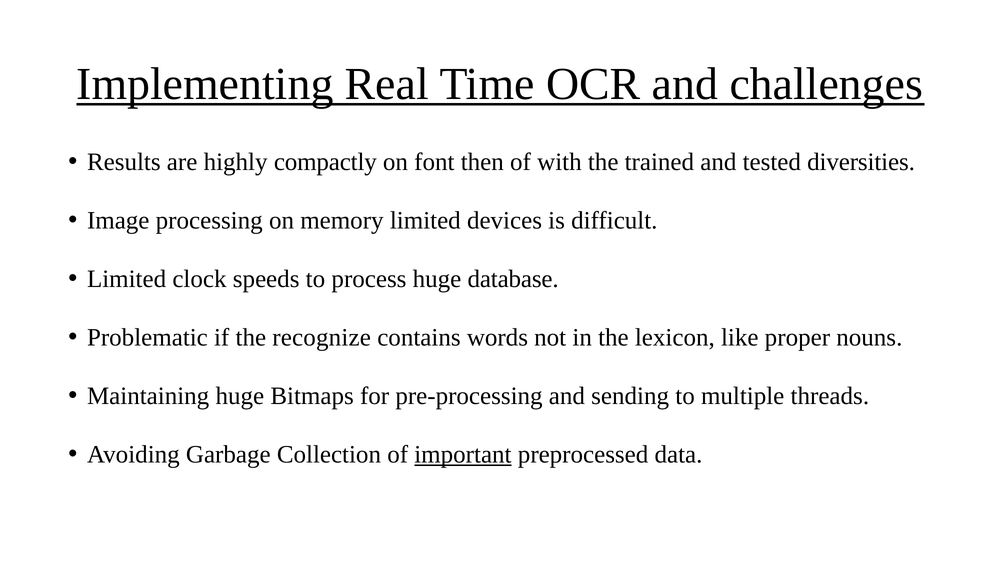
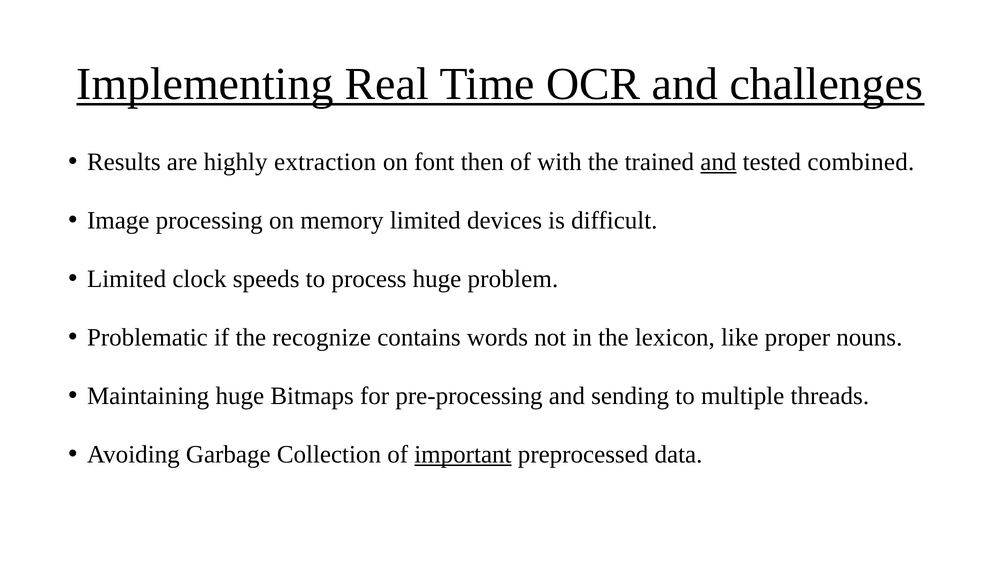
compactly: compactly -> extraction
and at (718, 162) underline: none -> present
diversities: diversities -> combined
database: database -> problem
